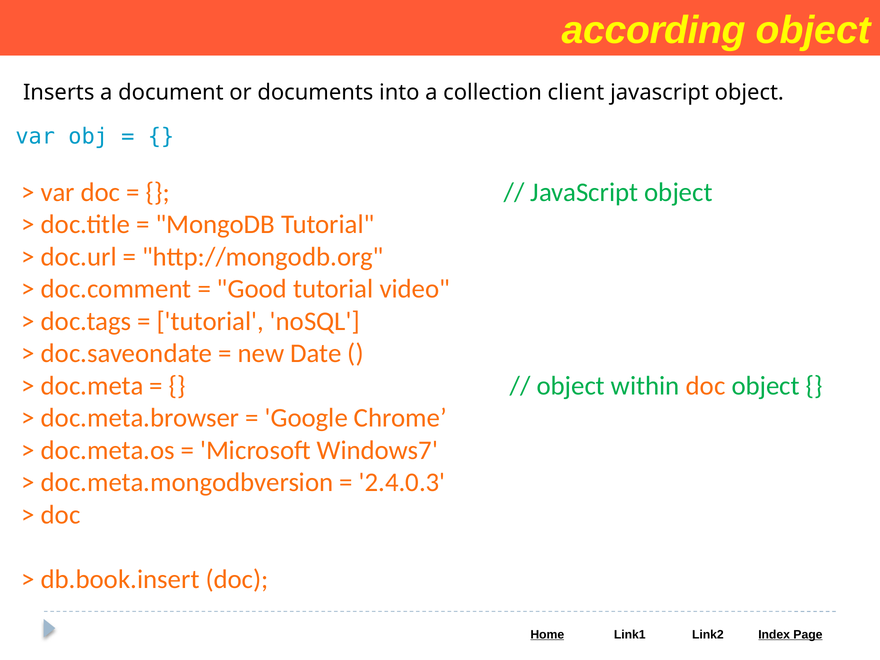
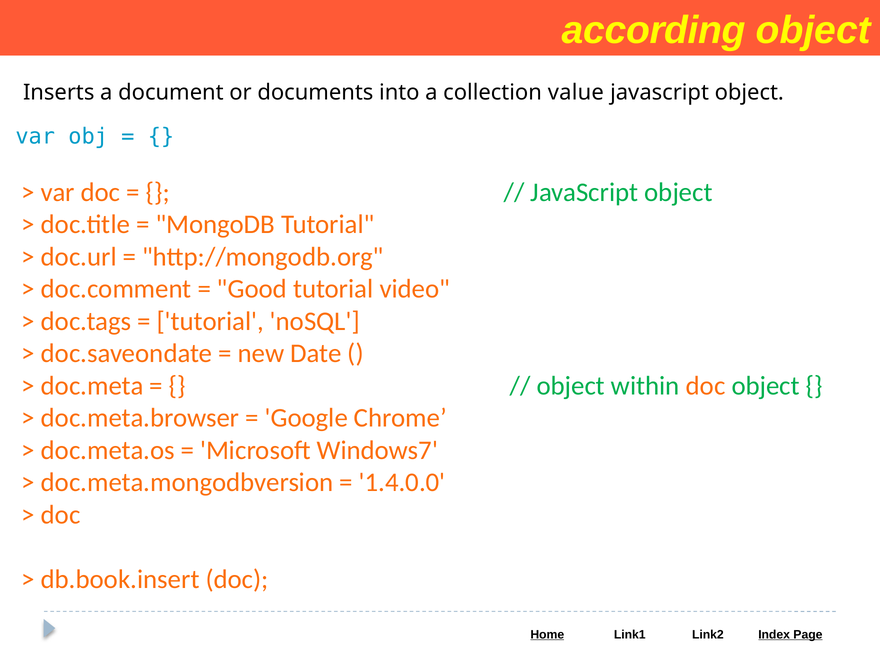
client: client -> value
2.4.0.3: 2.4.0.3 -> 1.4.0.0
